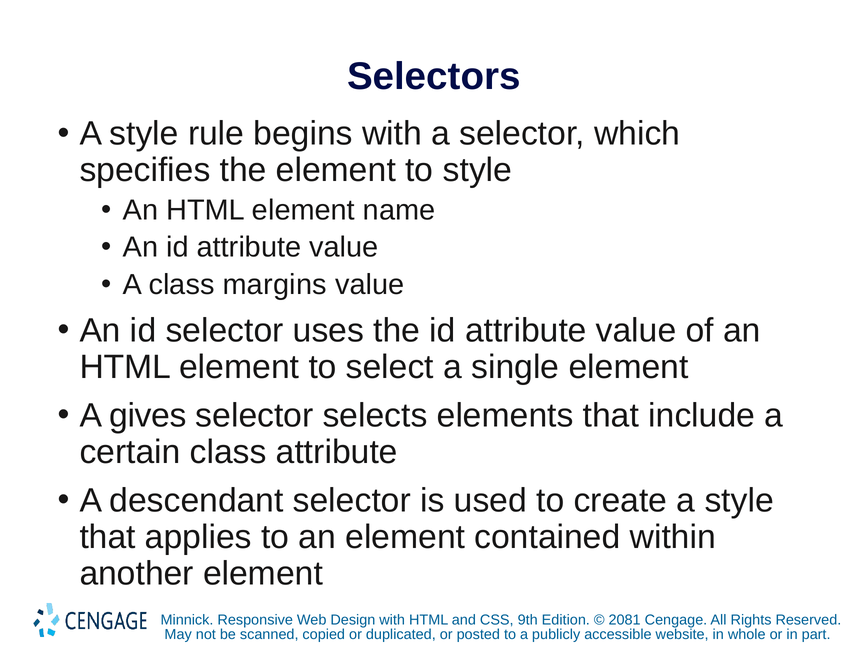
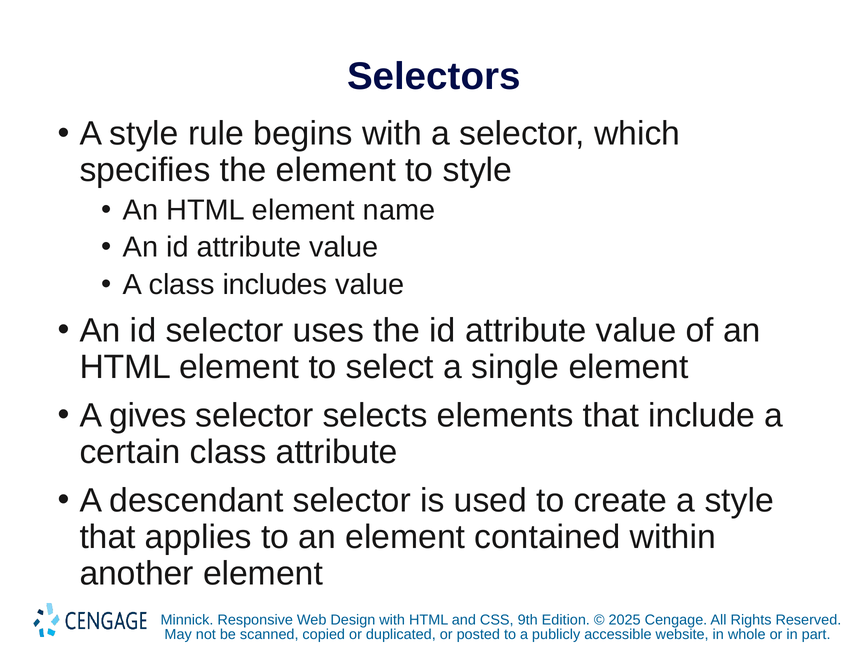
margins: margins -> includes
2081: 2081 -> 2025
